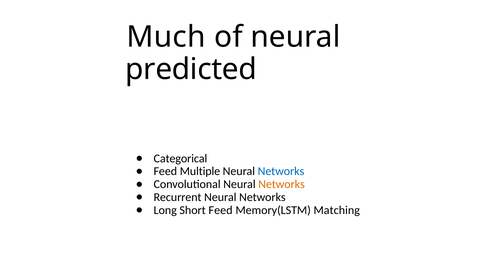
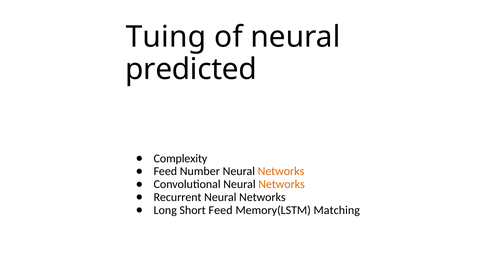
Much: Much -> Tuing
Categorical: Categorical -> Complexity
Multiple: Multiple -> Number
Networks at (281, 171) colour: blue -> orange
